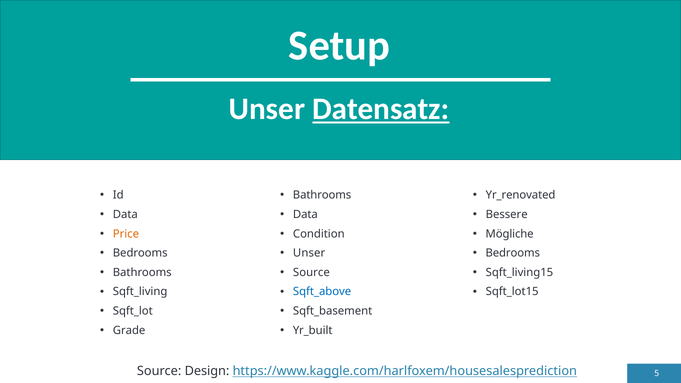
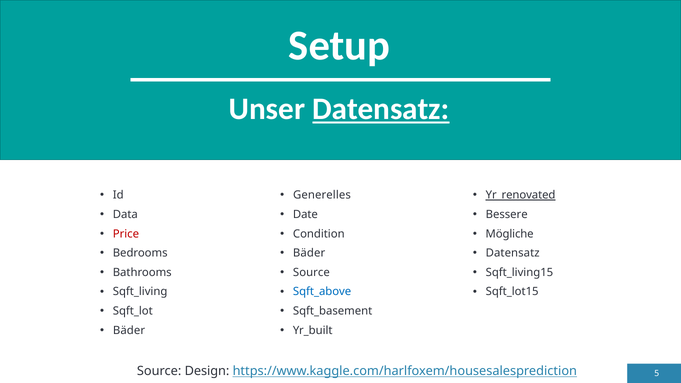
Bathrooms at (322, 195): Bathrooms -> Generelles
Yr_renovated underline: none -> present
Data at (305, 214): Data -> Date
Price colour: orange -> red
Unser at (309, 253): Unser -> Bäder
Bedrooms at (513, 253): Bedrooms -> Datensatz
Grade at (129, 330): Grade -> Bäder
